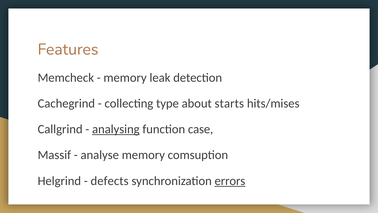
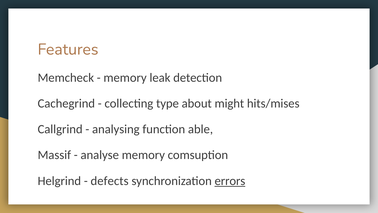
starts: starts -> might
analysing underline: present -> none
case: case -> able
